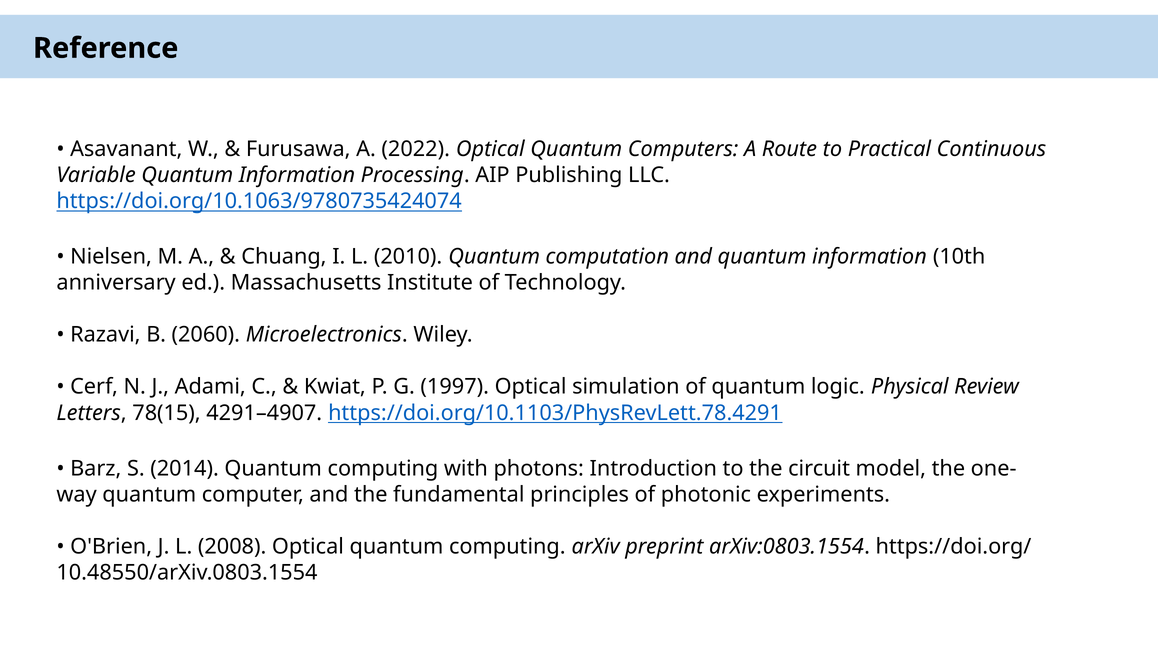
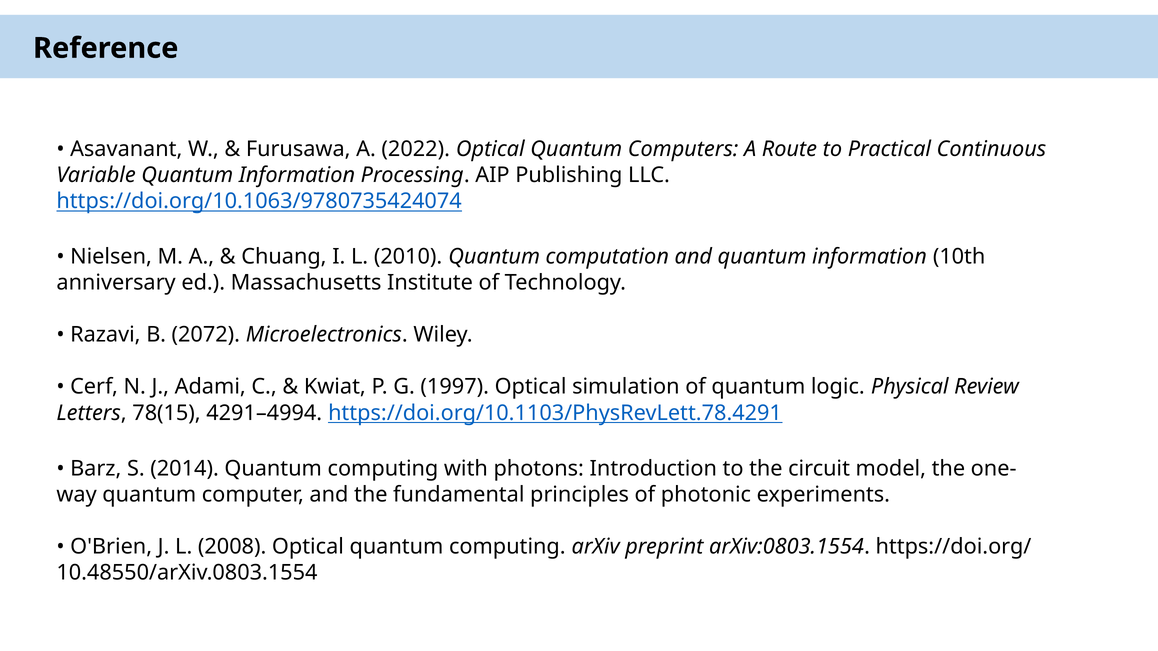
2060: 2060 -> 2072
4291–4907: 4291–4907 -> 4291–4994
